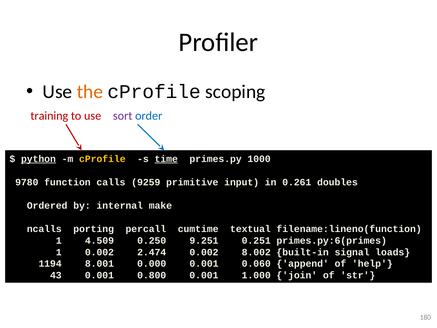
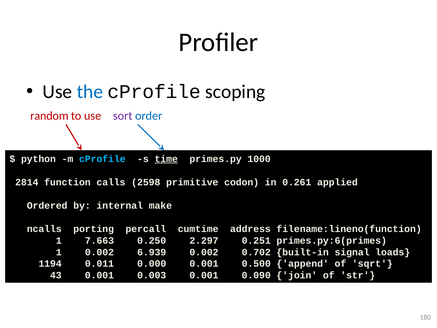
the colour: orange -> blue
training: training -> random
python underline: present -> none
cProfile at (102, 159) colour: yellow -> light blue
9780: 9780 -> 2814
9259: 9259 -> 2598
input: input -> codon
doubles: doubles -> applied
textual: textual -> address
4.509: 4.509 -> 7.663
9.251: 9.251 -> 2.297
2.474: 2.474 -> 6.939
8.002: 8.002 -> 0.702
8.001: 8.001 -> 0.011
0.060: 0.060 -> 0.500
help: help -> sqrt
0.800: 0.800 -> 0.003
1.000: 1.000 -> 0.090
